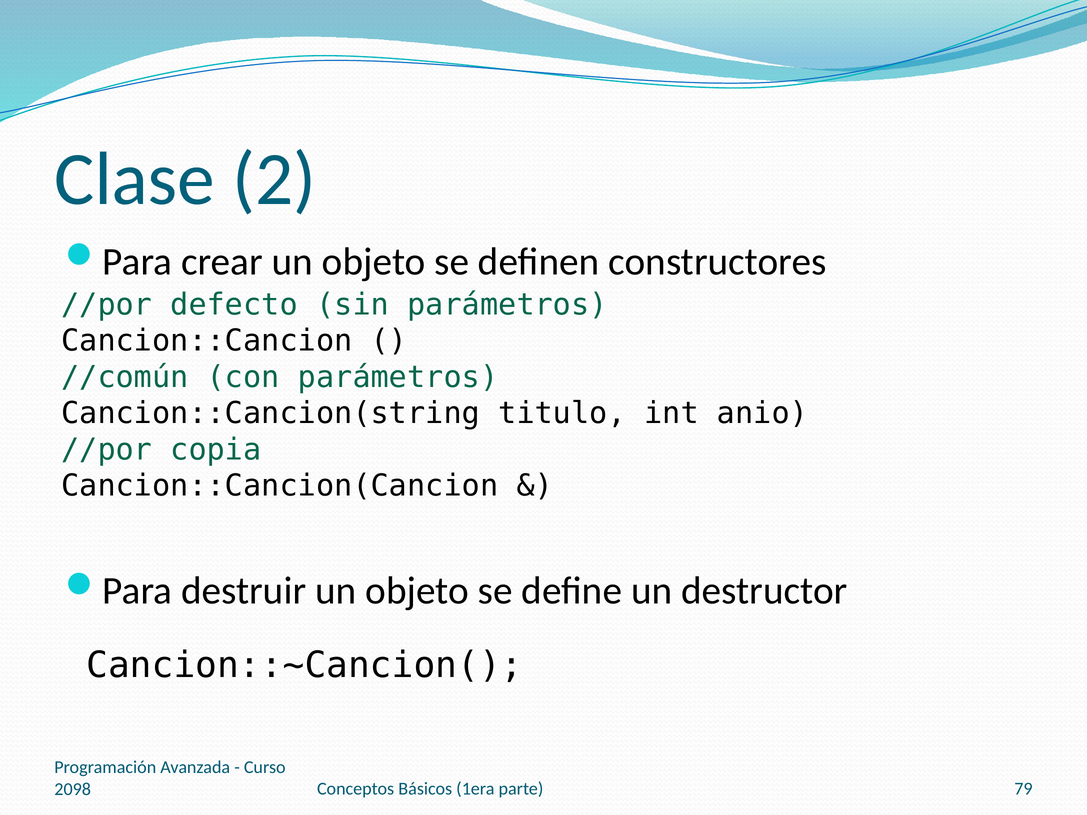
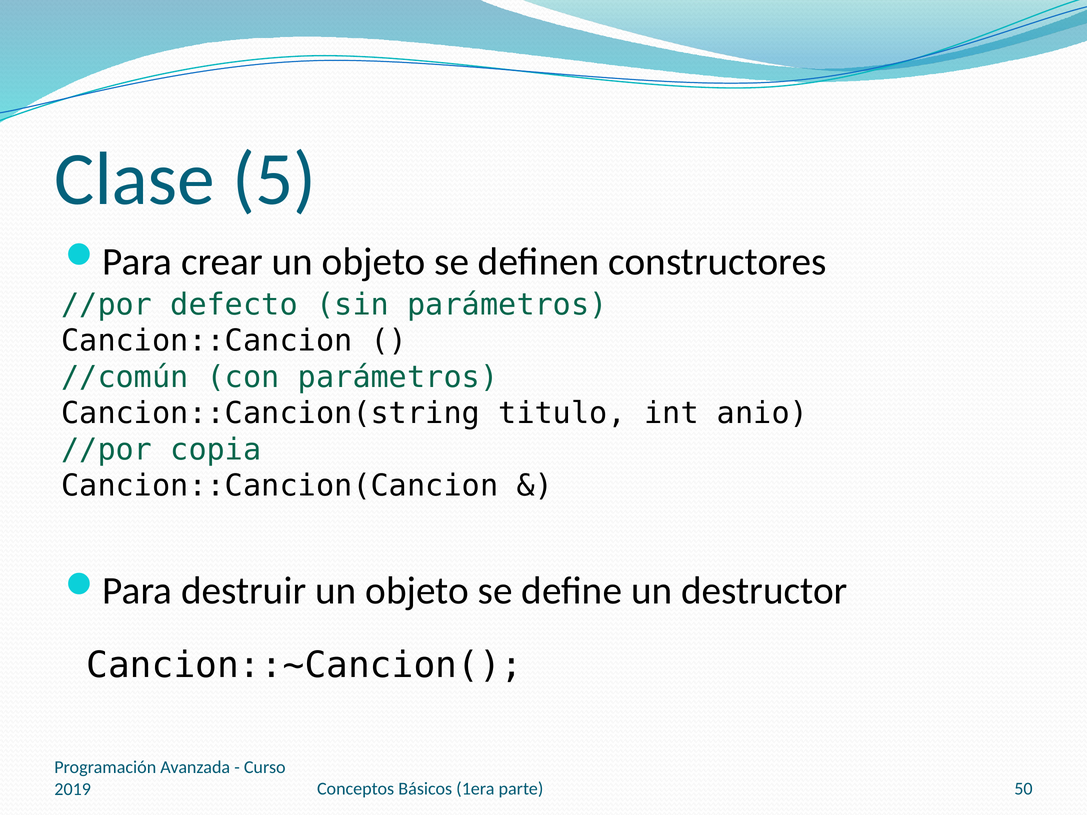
2: 2 -> 5
79: 79 -> 50
2098: 2098 -> 2019
